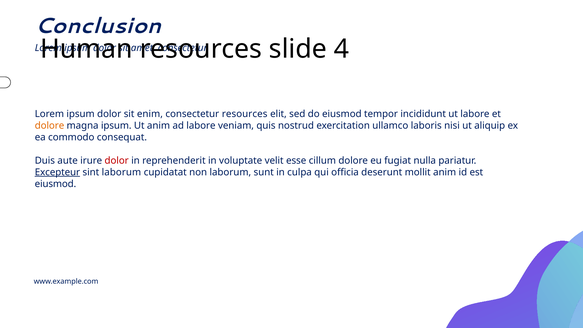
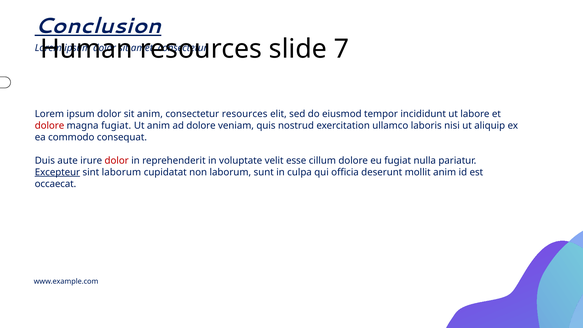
Conclusion underline: none -> present
4: 4 -> 7
sit enim: enim -> anim
dolore at (49, 126) colour: orange -> red
magna ipsum: ipsum -> fugiat
ad labore: labore -> dolore
eiusmod at (55, 184): eiusmod -> occaecat
